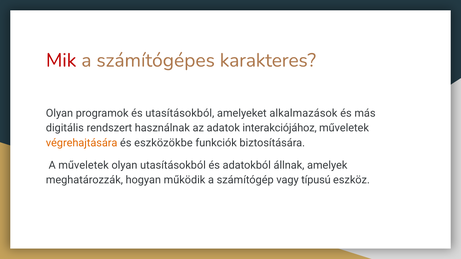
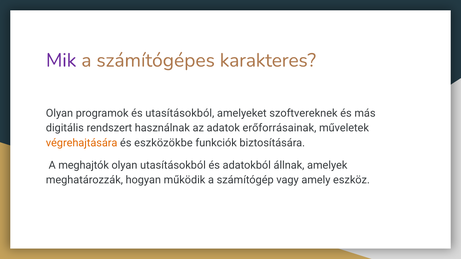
Mik colour: red -> purple
alkalmazások: alkalmazások -> szoftvereknek
interakciójához: interakciójához -> erőforrásainak
A műveletek: műveletek -> meghajtók
típusú: típusú -> amely
